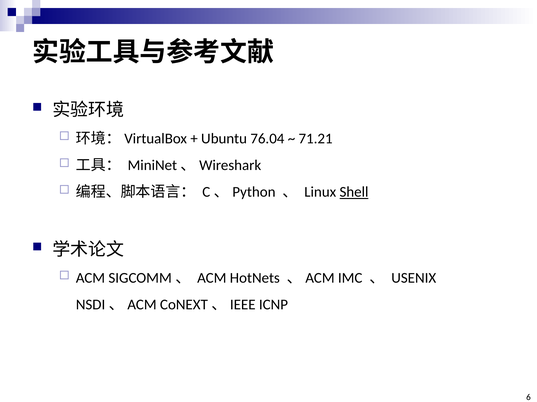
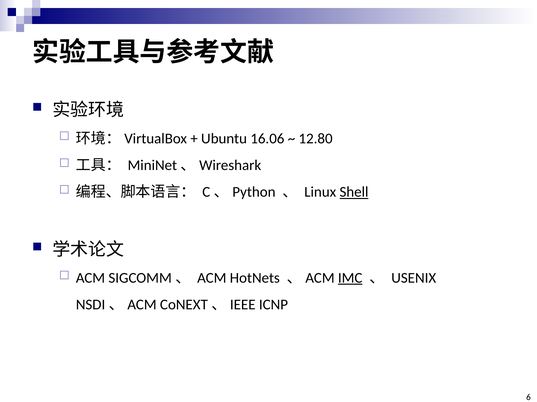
76.04: 76.04 -> 16.06
71.21: 71.21 -> 12.80
IMC underline: none -> present
